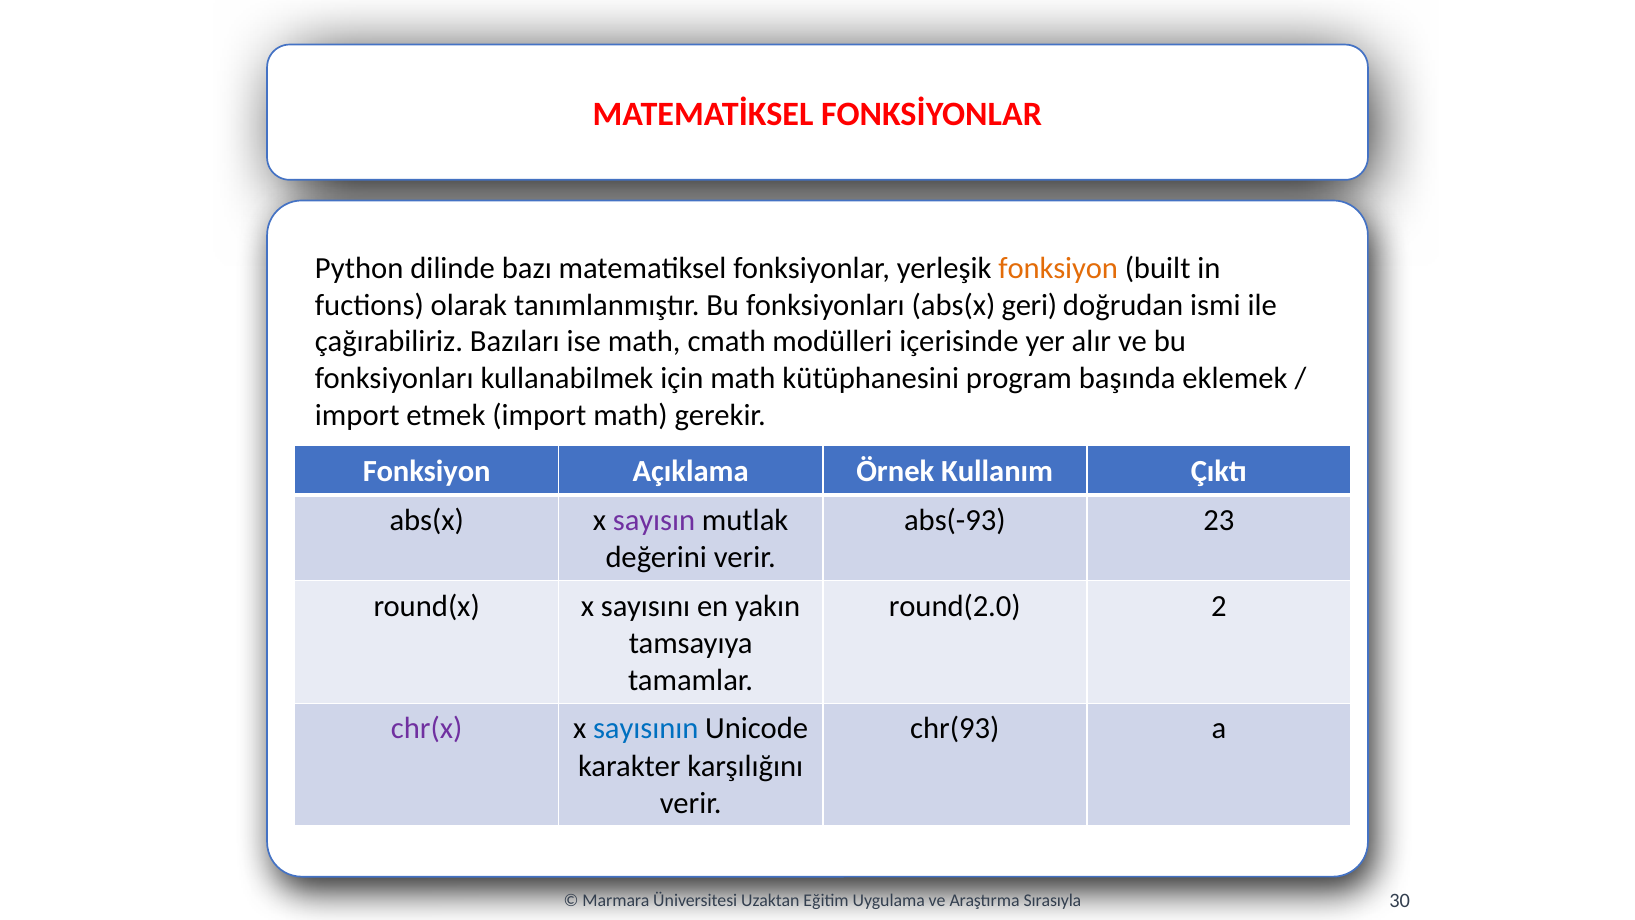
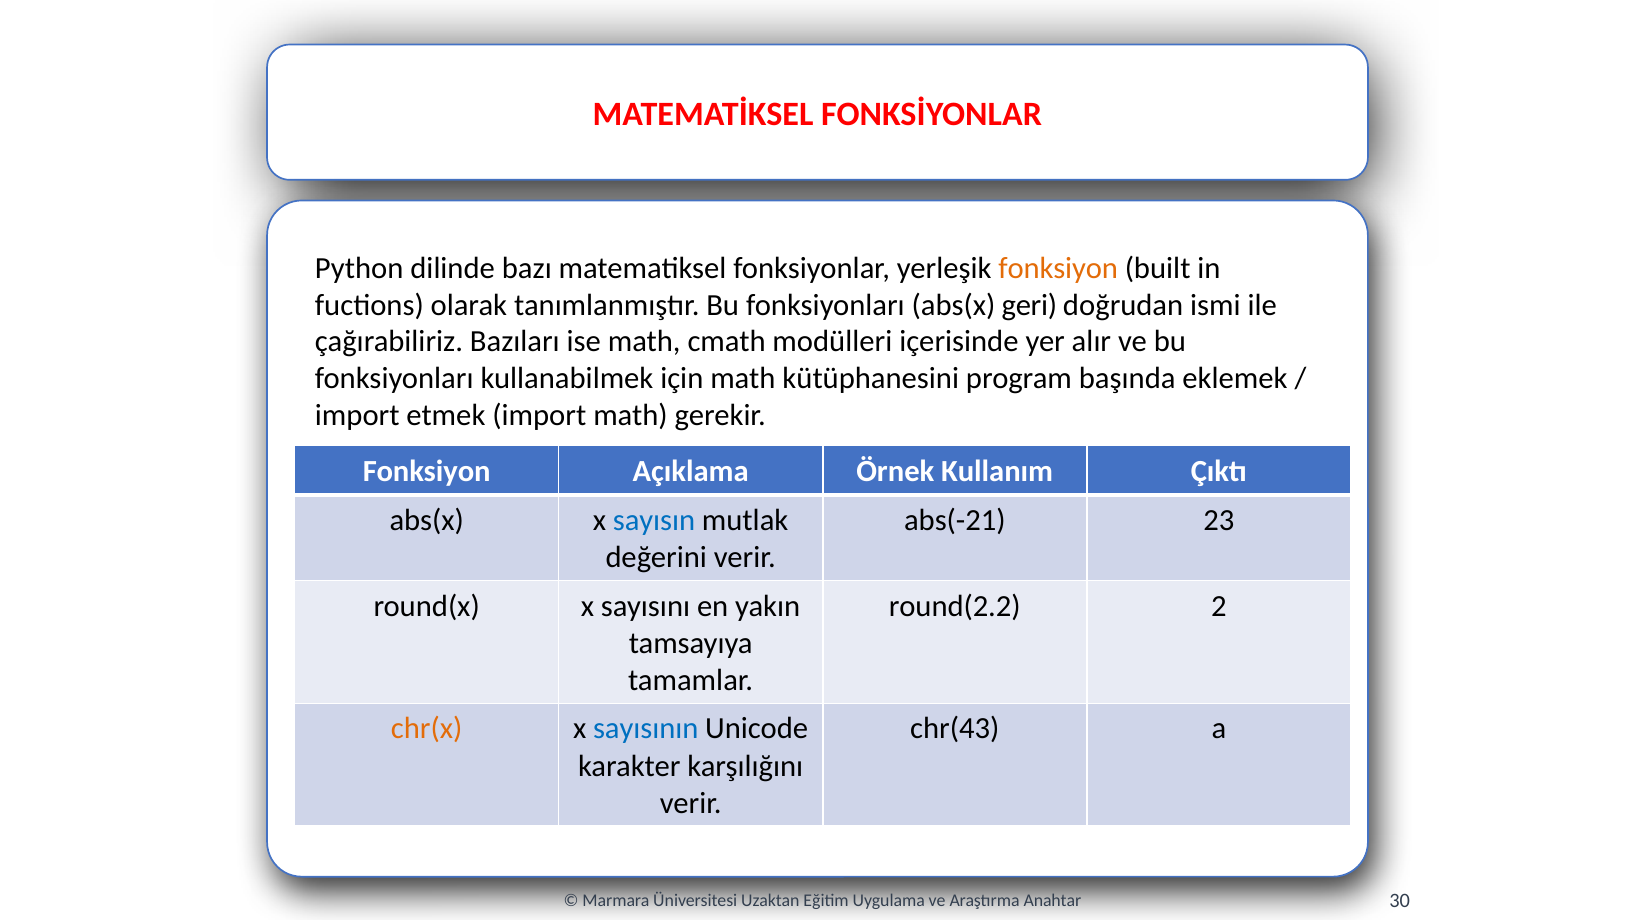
sayısın colour: purple -> blue
abs(-93: abs(-93 -> abs(-21
round(2.0: round(2.0 -> round(2.2
chr(x colour: purple -> orange
chr(93: chr(93 -> chr(43
Sırasıyla: Sırasıyla -> Anahtar
